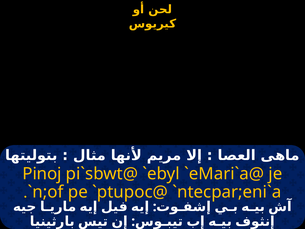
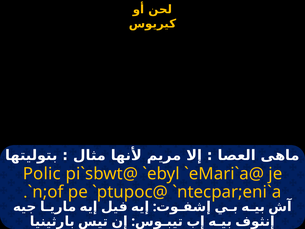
Pinoj: Pinoj -> Polic
